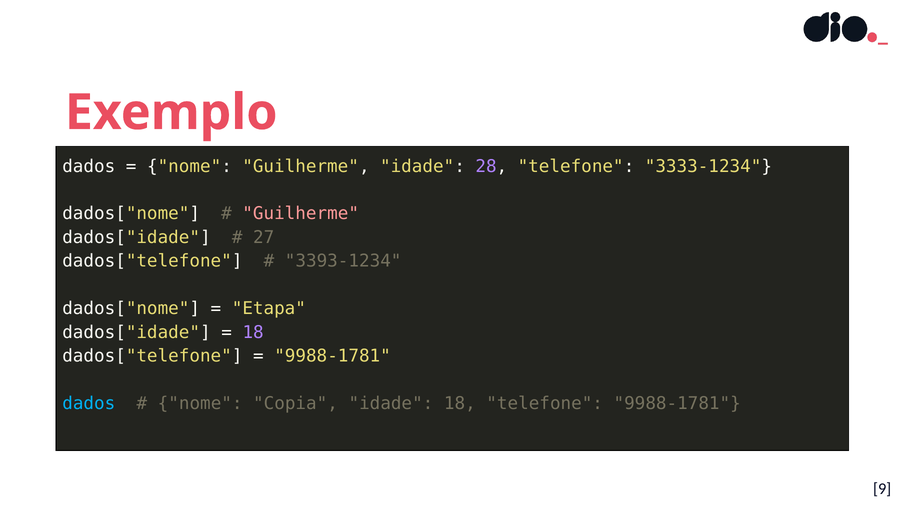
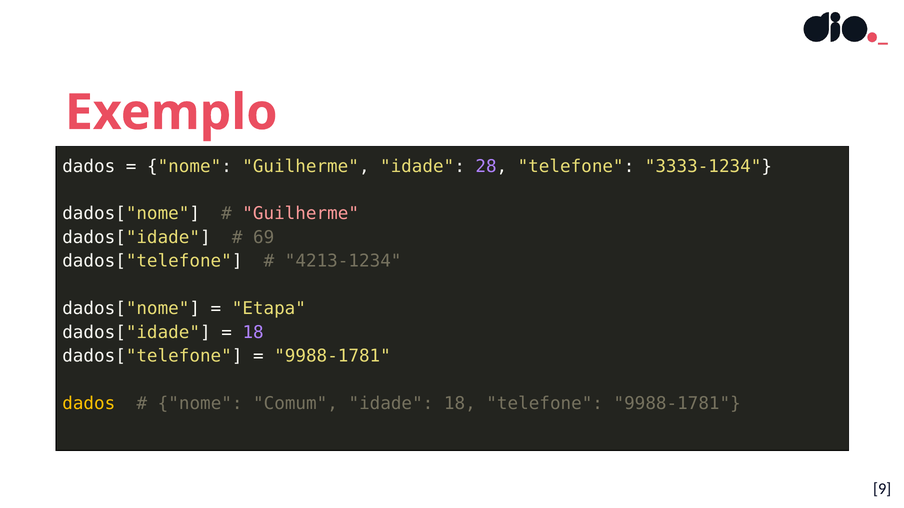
27: 27 -> 69
3393-1234: 3393-1234 -> 4213-1234
dados at (89, 404) colour: light blue -> yellow
Copia: Copia -> Comum
